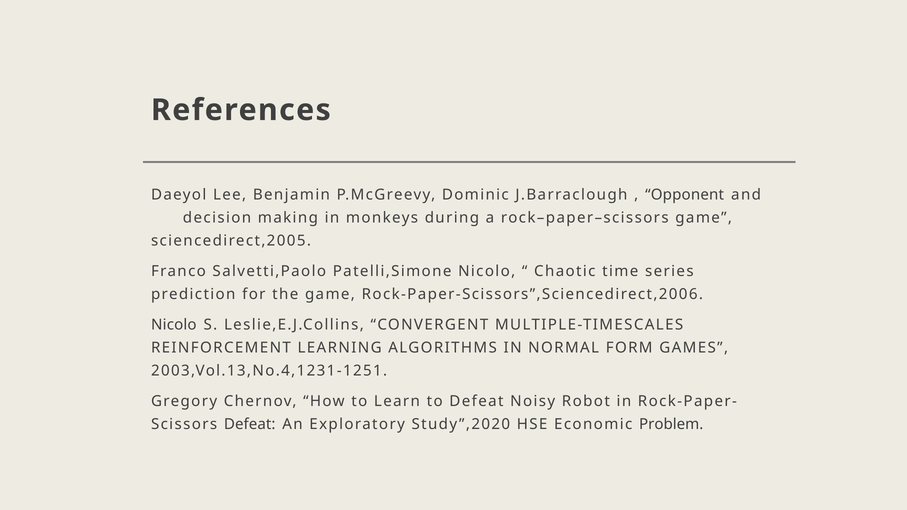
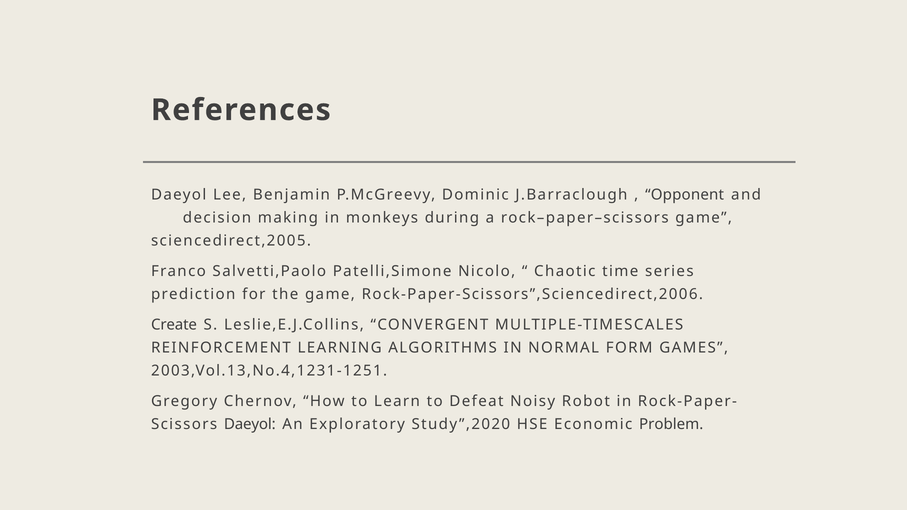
Nicolo at (174, 325): Nicolo -> Create
Defeat at (250, 424): Defeat -> Daeyol
